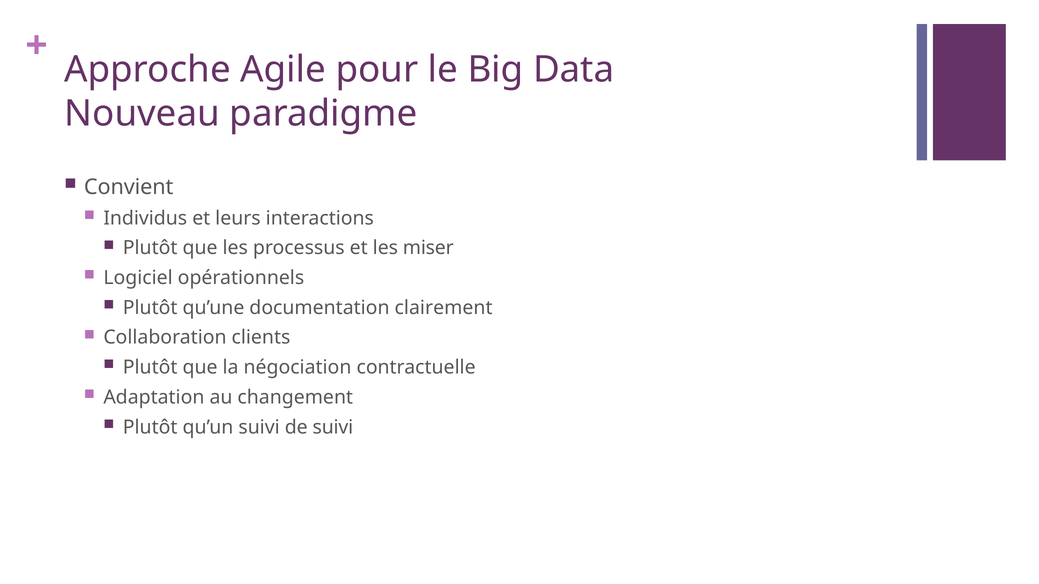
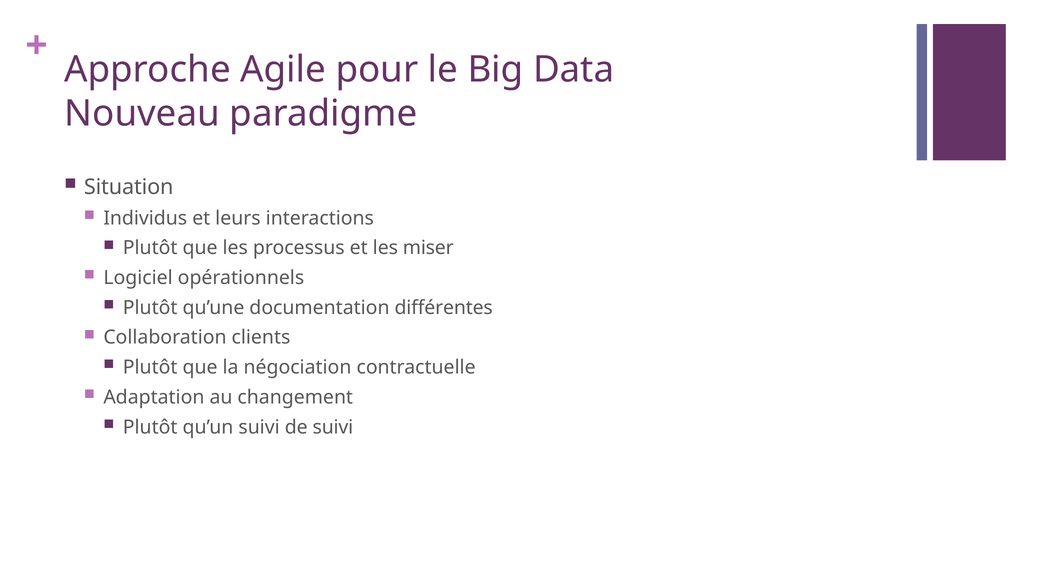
Convient: Convient -> Situation
clairement: clairement -> différentes
